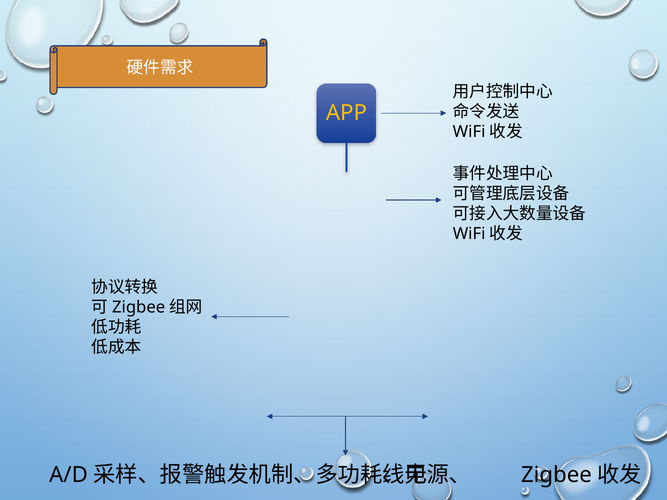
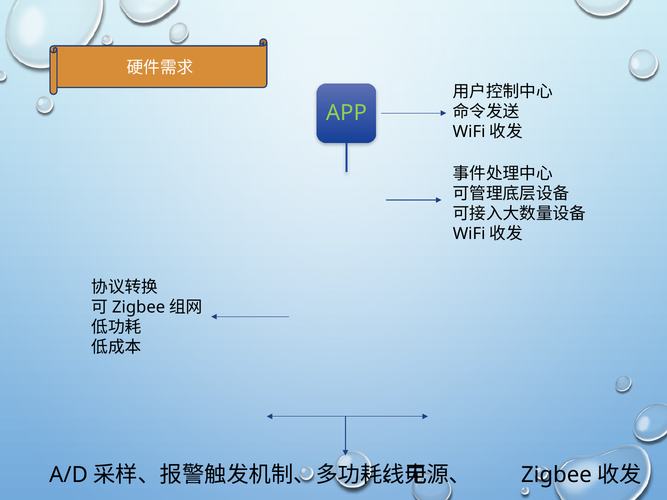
APP colour: yellow -> light green
